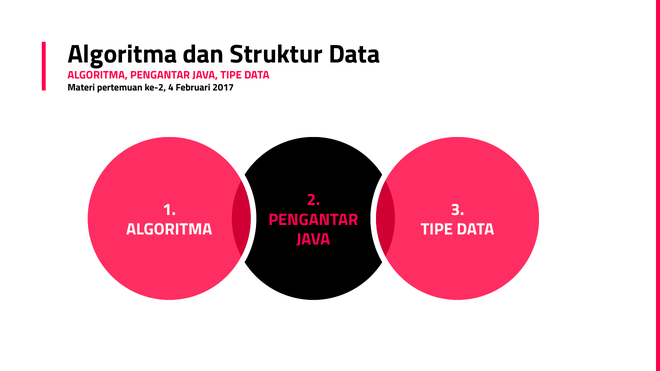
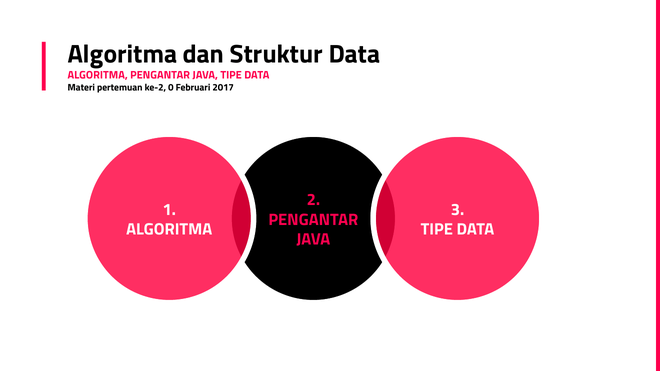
4: 4 -> 0
